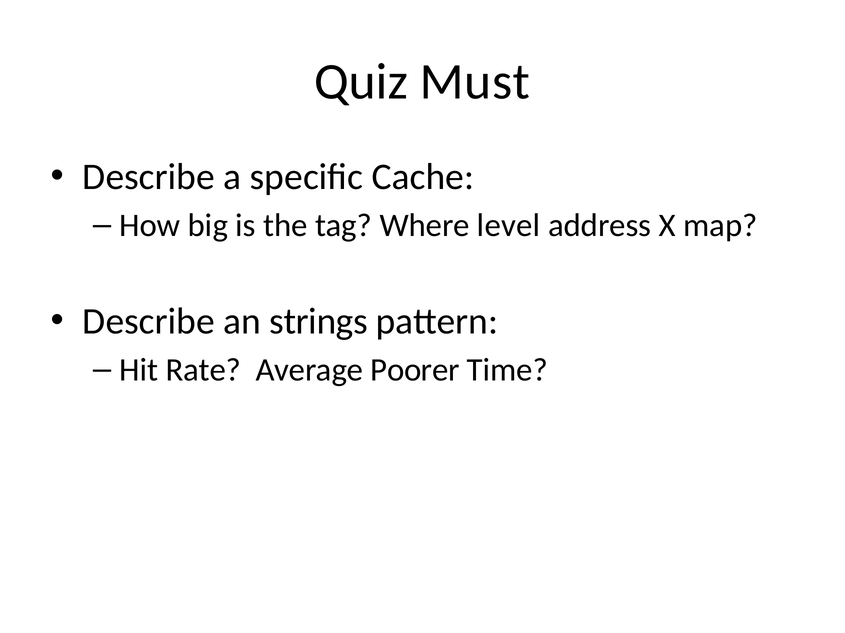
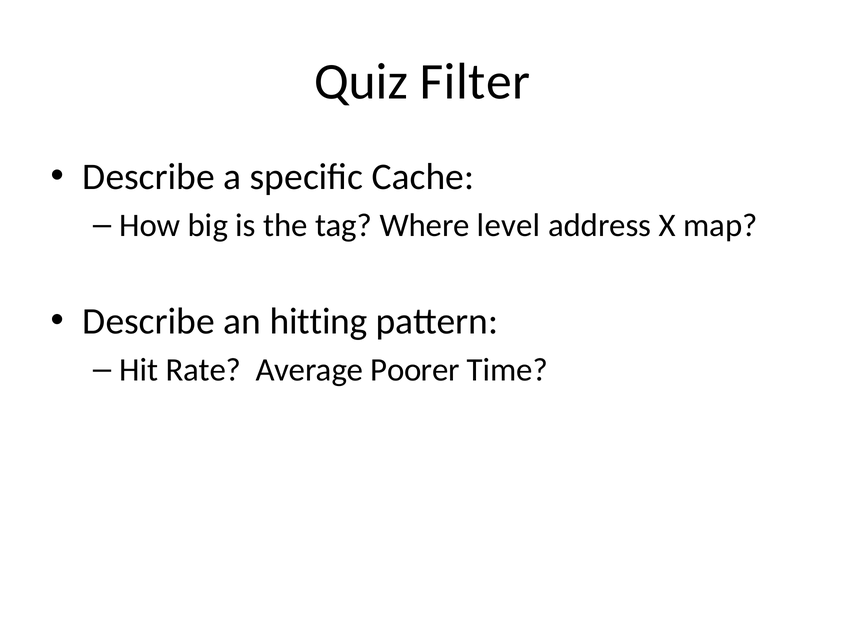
Must: Must -> Filter
strings: strings -> hitting
